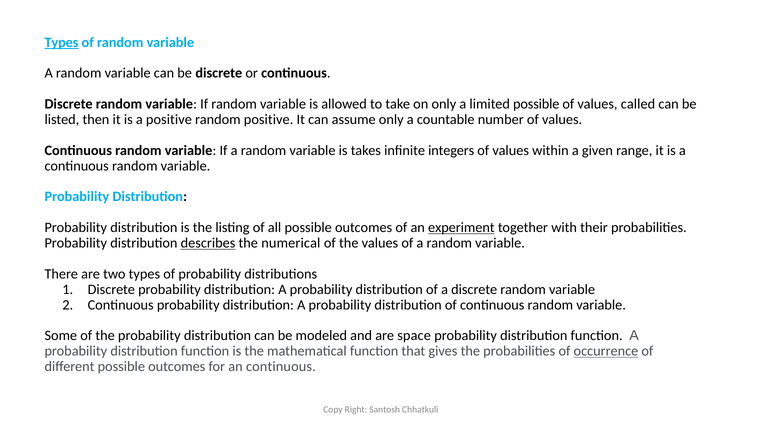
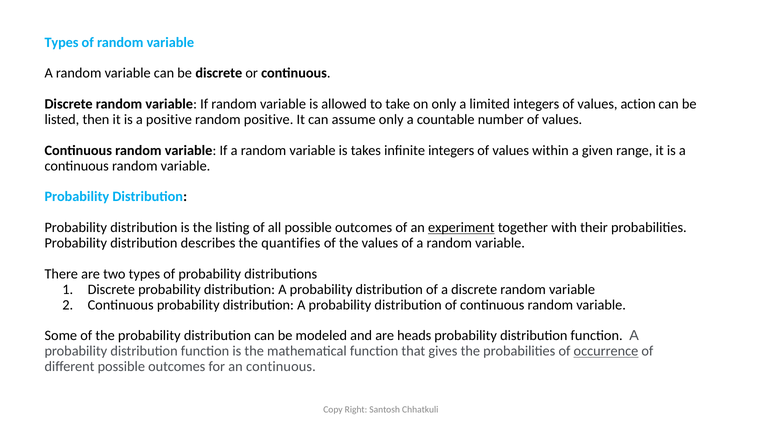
Types at (62, 42) underline: present -> none
limited possible: possible -> integers
called: called -> action
describes underline: present -> none
numerical: numerical -> quantifies
space: space -> heads
